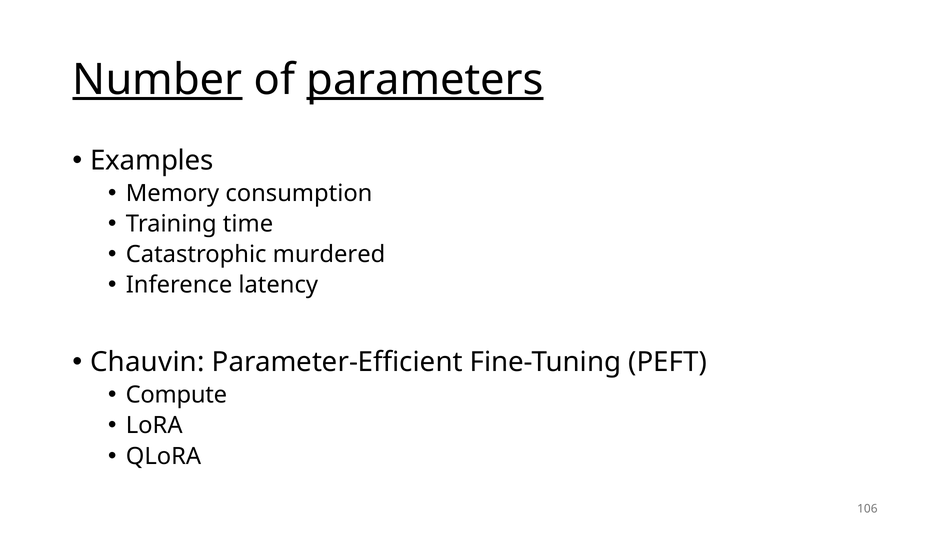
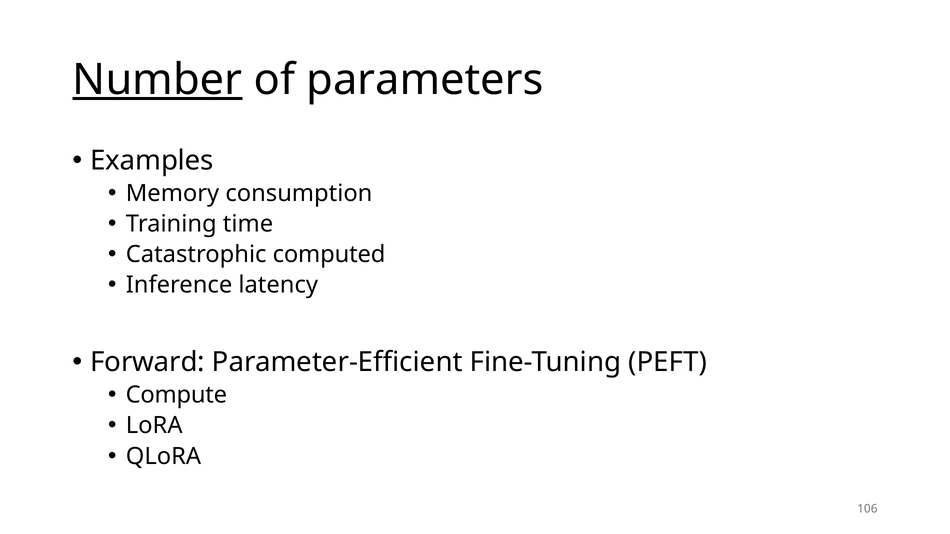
parameters underline: present -> none
murdered: murdered -> computed
Chauvin: Chauvin -> Forward
